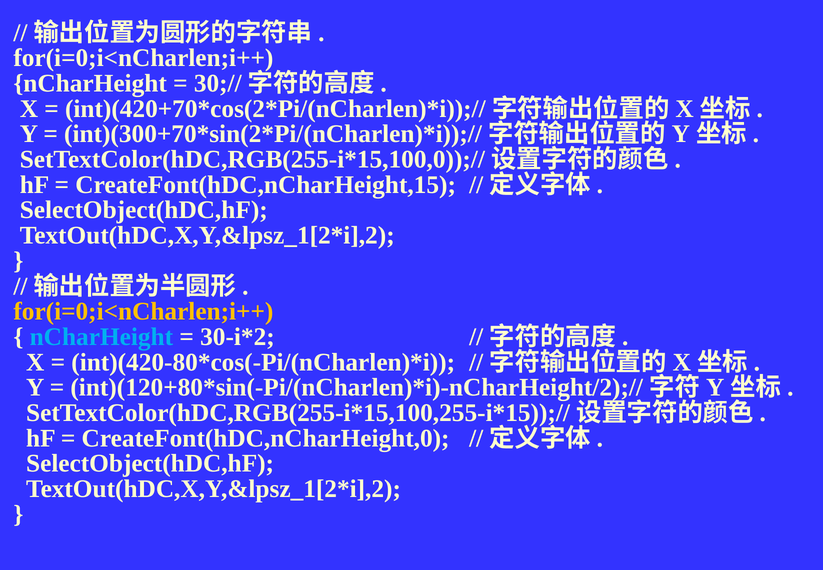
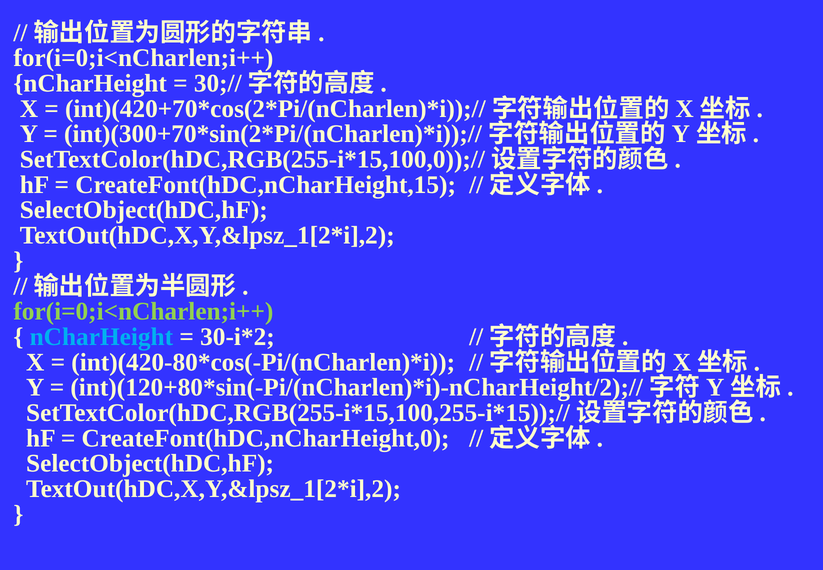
for(i=0;i<nCharlen;i++ at (143, 311) colour: yellow -> light green
